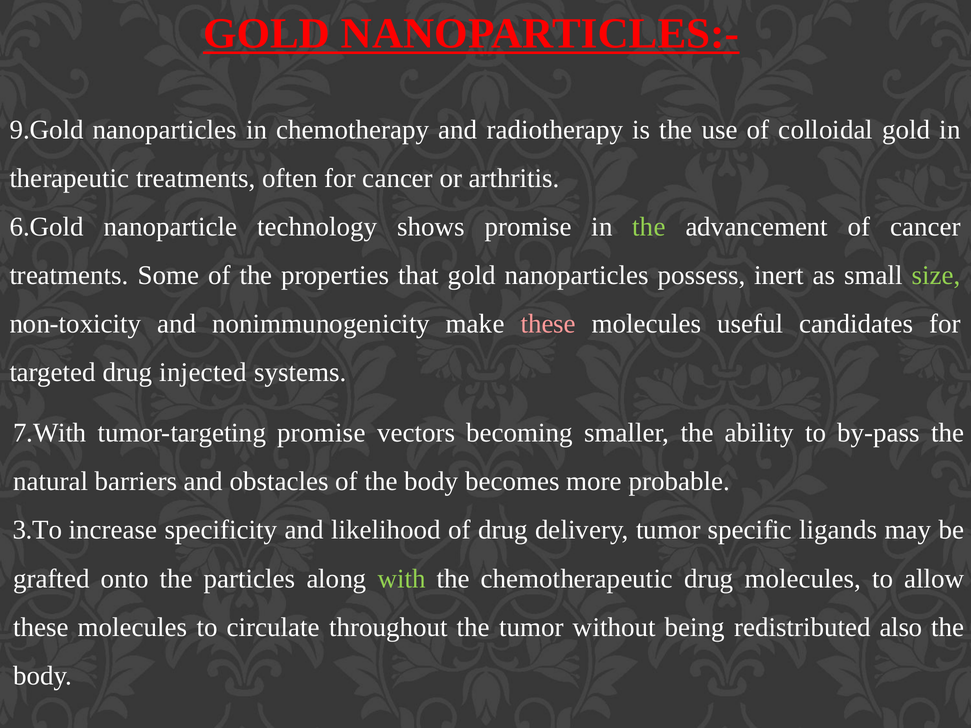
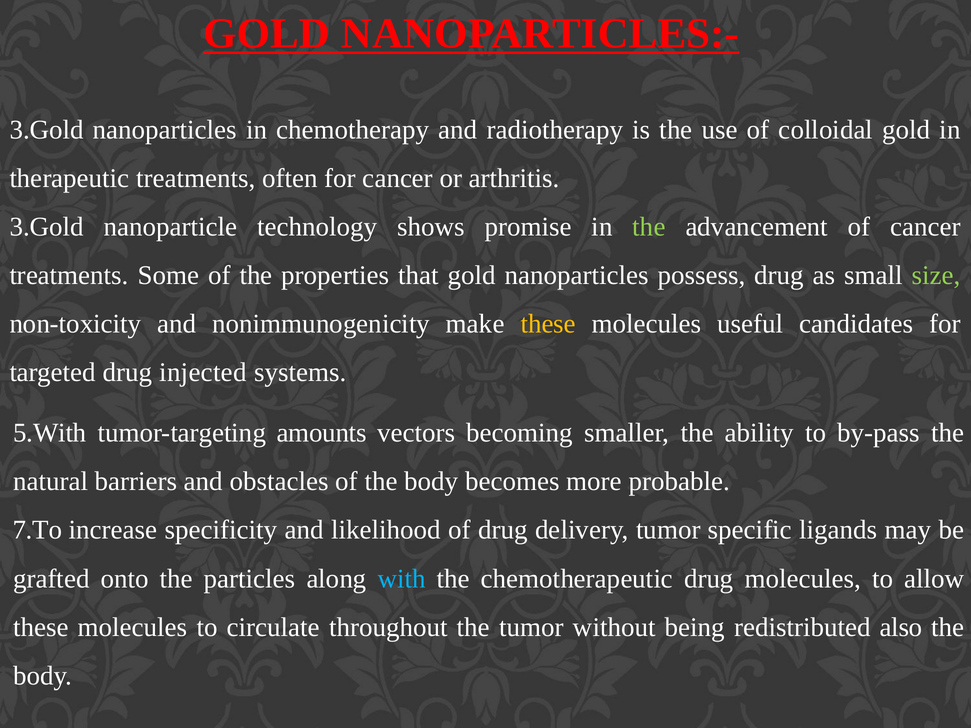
9.Gold at (47, 130): 9.Gold -> 3.Gold
6.Gold at (47, 227): 6.Gold -> 3.Gold
possess inert: inert -> drug
these at (548, 324) colour: pink -> yellow
7.With: 7.With -> 5.With
tumor-targeting promise: promise -> amounts
3.To: 3.To -> 7.To
with colour: light green -> light blue
